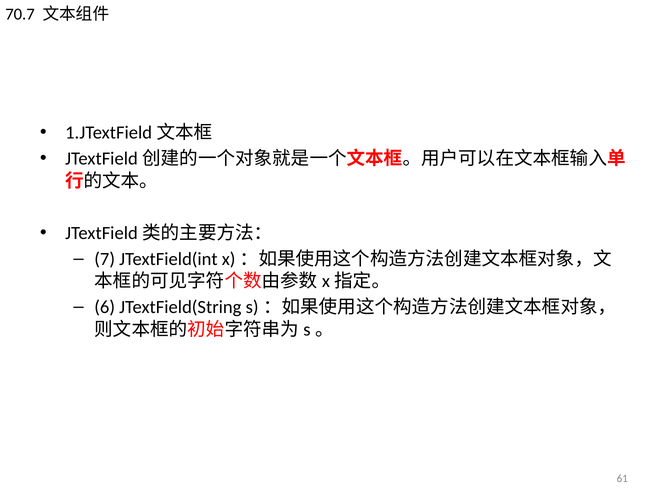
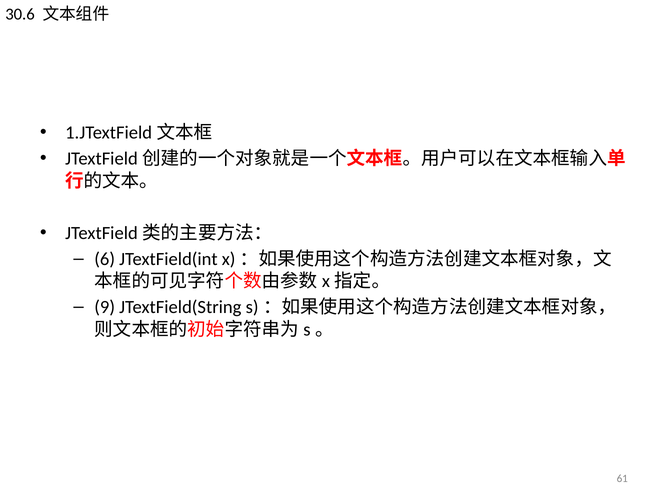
70.7: 70.7 -> 30.6
7: 7 -> 6
6: 6 -> 9
